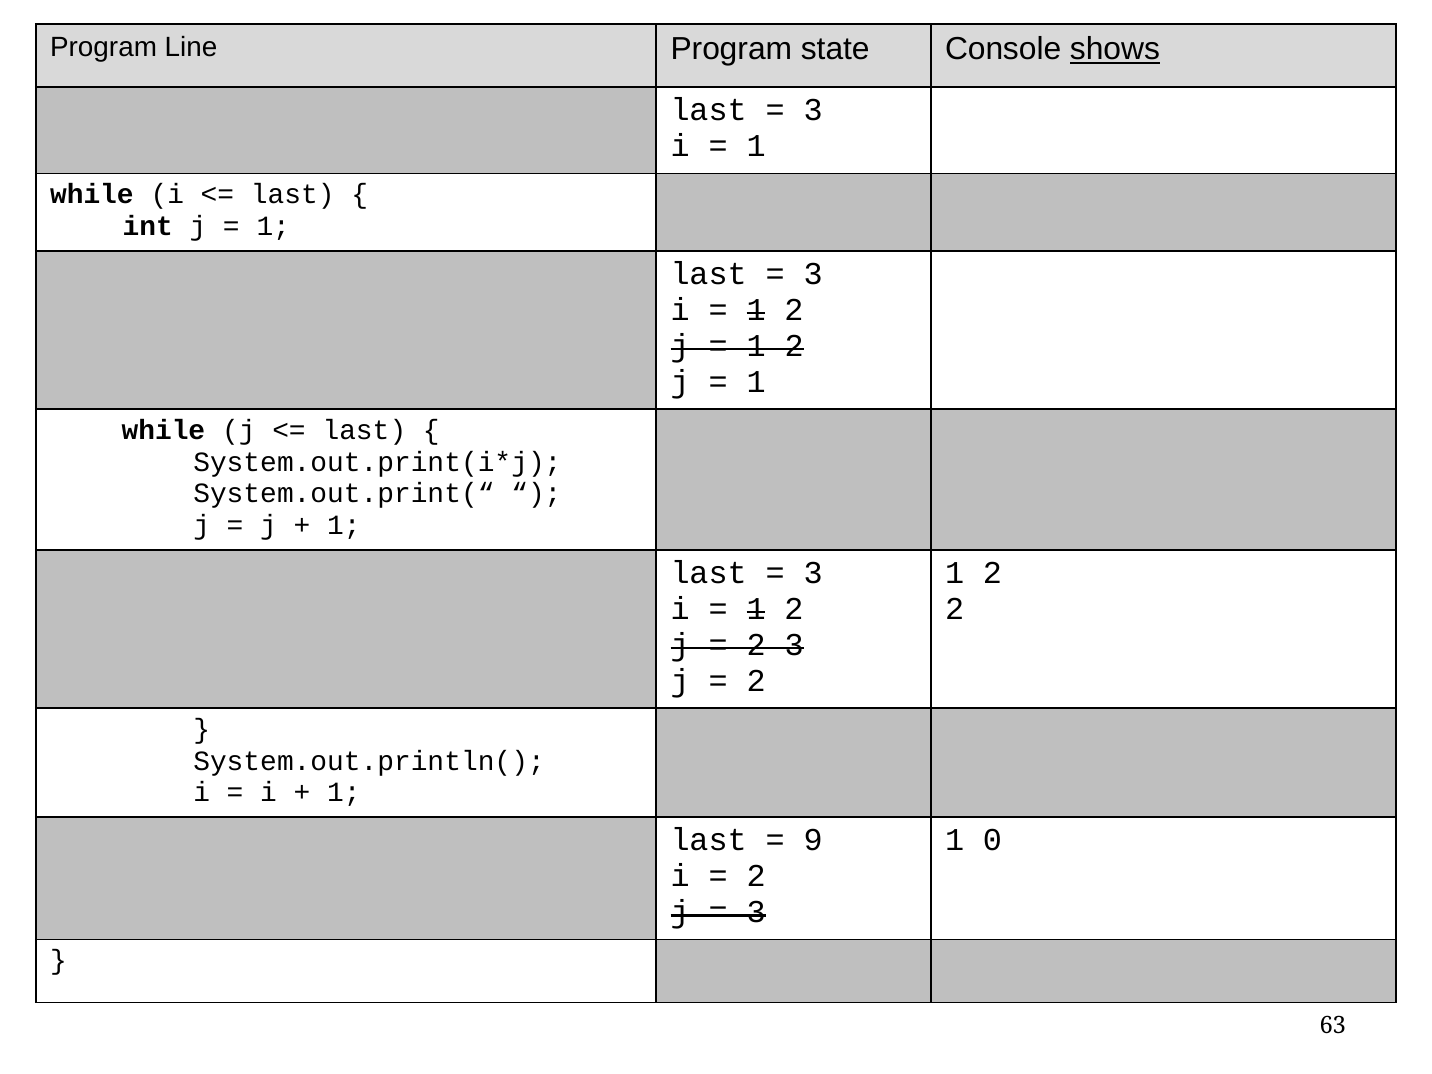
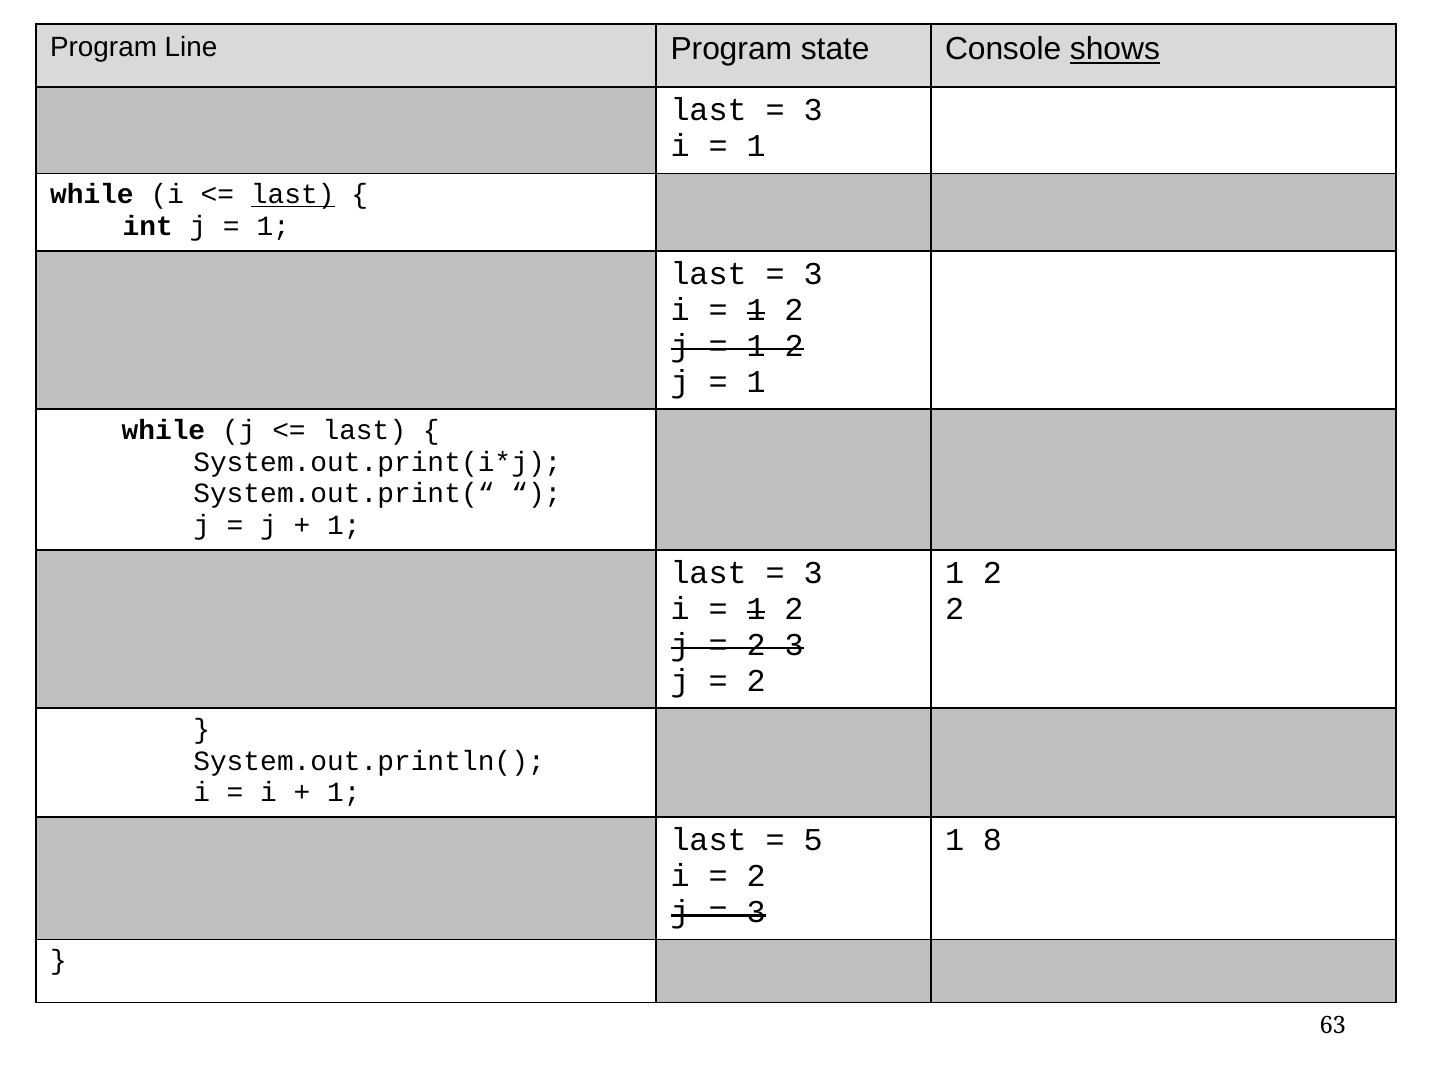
last at (293, 195) underline: none -> present
9: 9 -> 5
1 0: 0 -> 8
